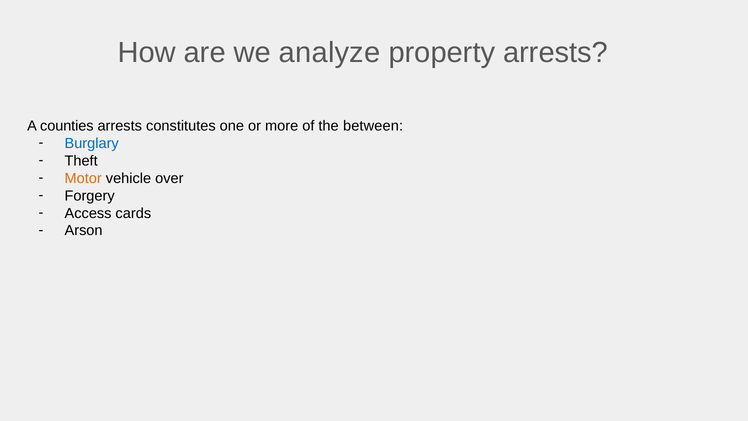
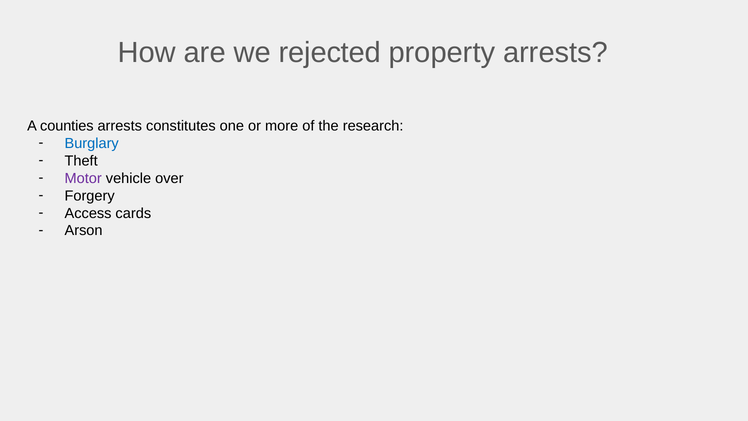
analyze: analyze -> rejected
between: between -> research
Motor colour: orange -> purple
